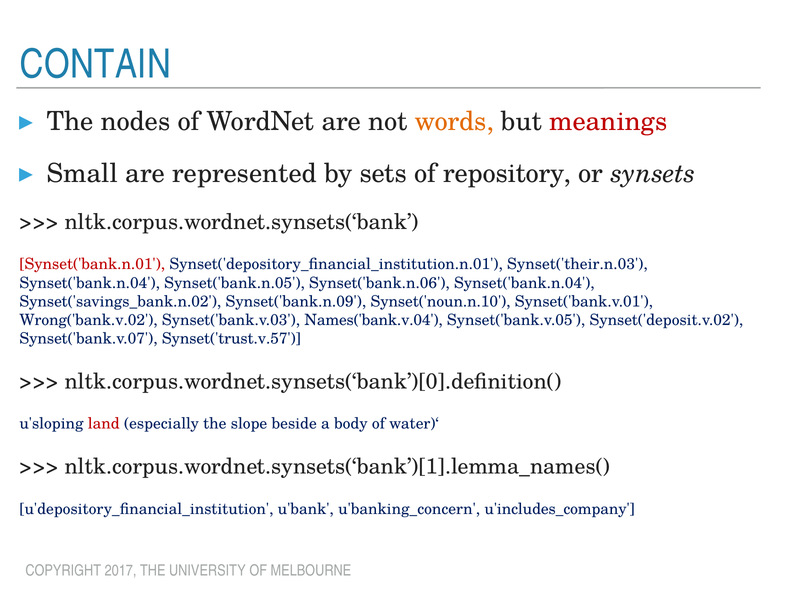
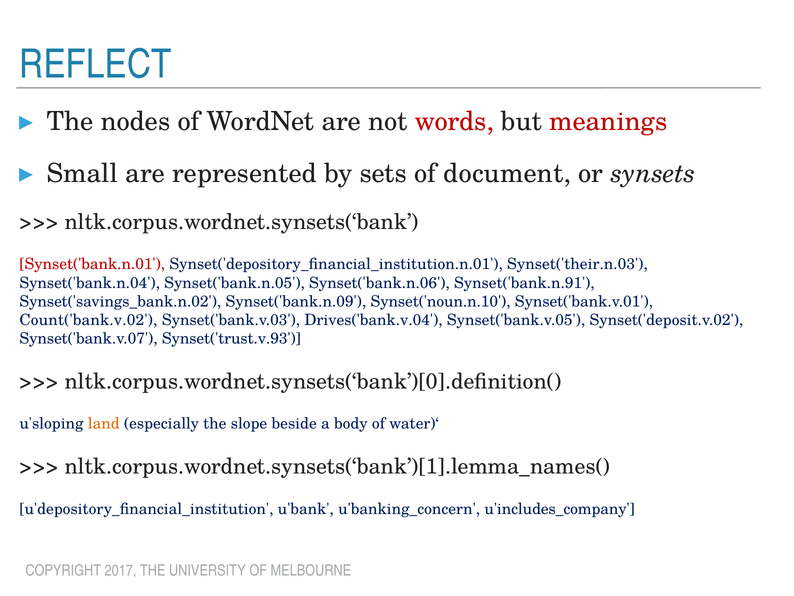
CONTAIN: CONTAIN -> REFLECT
words colour: orange -> red
repository: repository -> document
Synset('bank.n.06 Synset('bank.n.04: Synset('bank.n.04 -> Synset('bank.n.91
Wrong('bank.v.02: Wrong('bank.v.02 -> Count('bank.v.02
Names('bank.v.04: Names('bank.v.04 -> Drives('bank.v.04
Synset('trust.v.57: Synset('trust.v.57 -> Synset('trust.v.93
land colour: red -> orange
